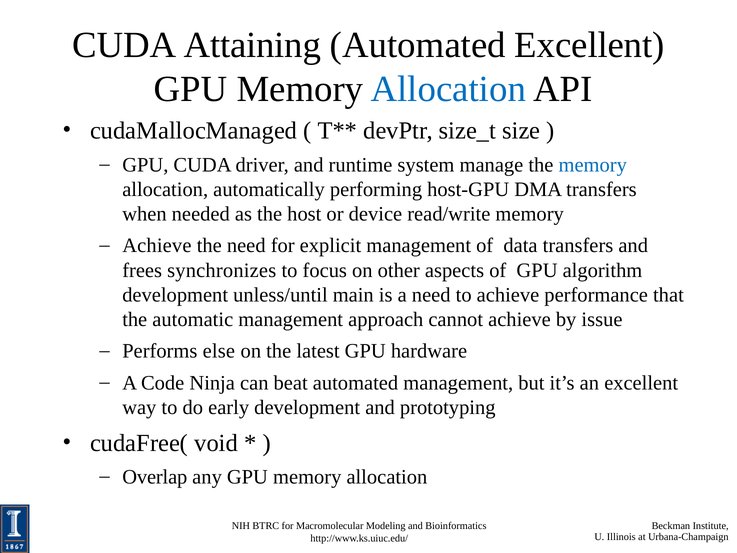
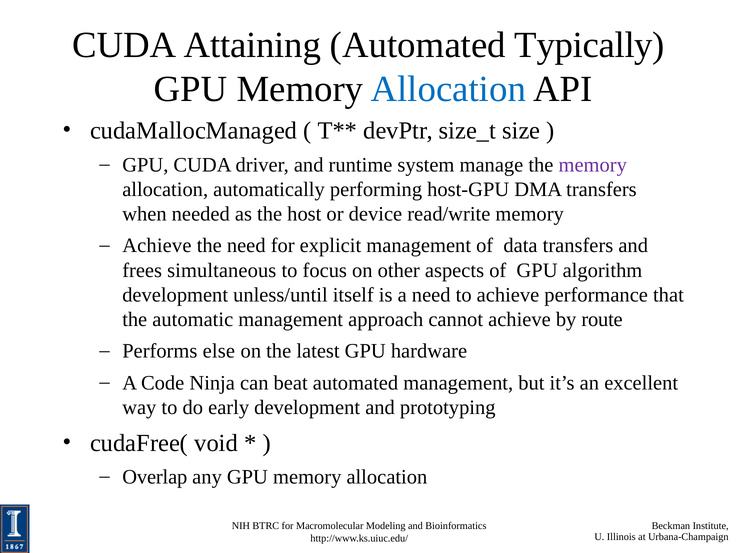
Automated Excellent: Excellent -> Typically
memory at (593, 165) colour: blue -> purple
synchronizes: synchronizes -> simultaneous
main: main -> itself
issue: issue -> route
